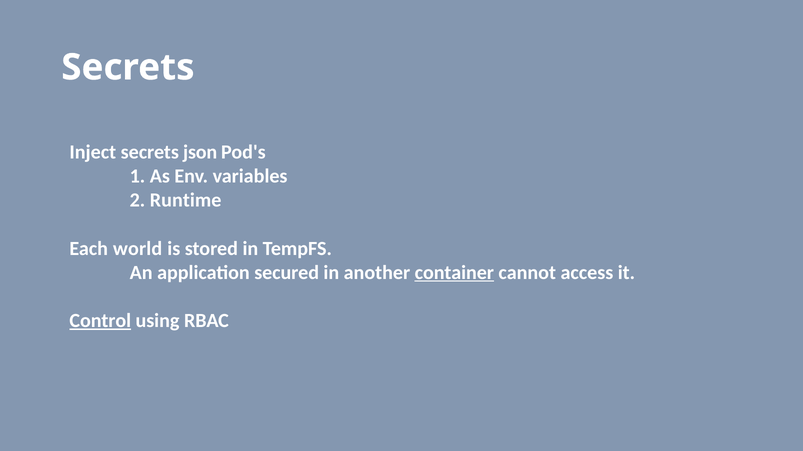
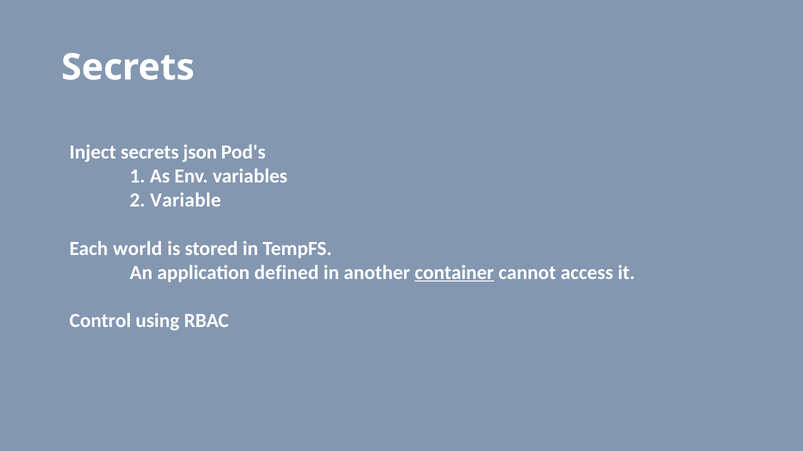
Runtime: Runtime -> Variable
secured: secured -> defined
Control underline: present -> none
